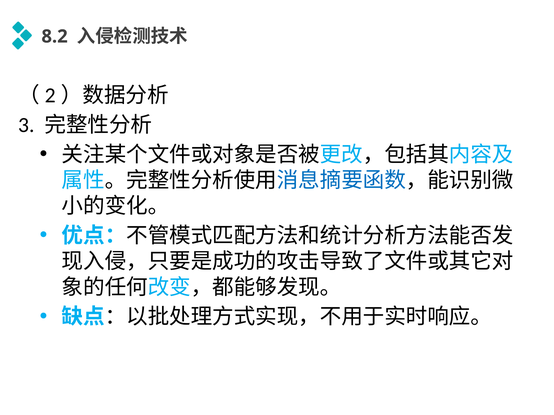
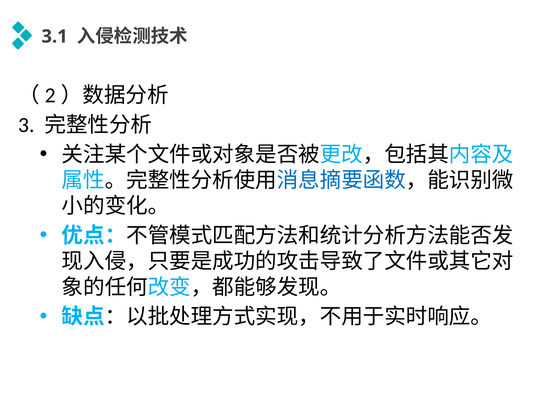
8.2: 8.2 -> 3.1
